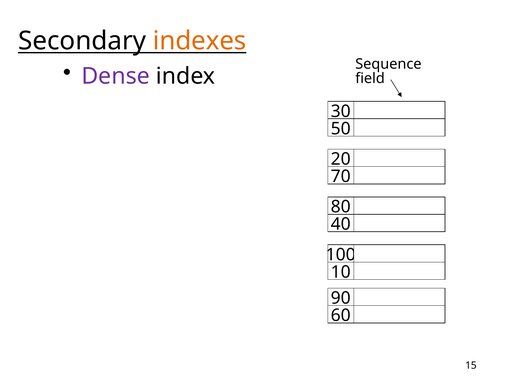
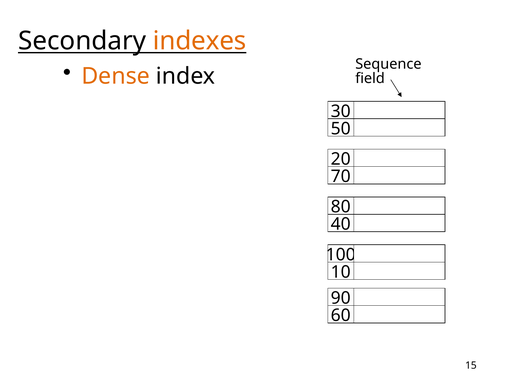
Dense colour: purple -> orange
